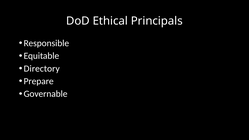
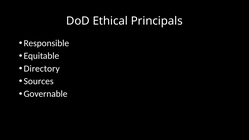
Prepare: Prepare -> Sources
